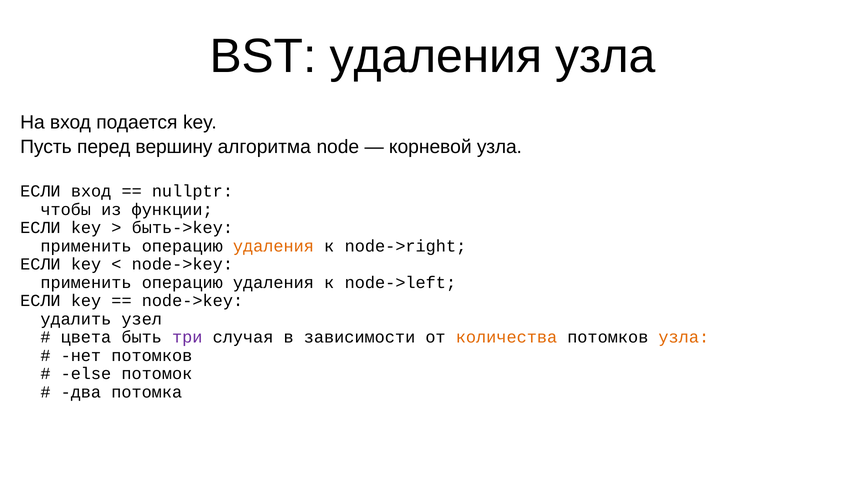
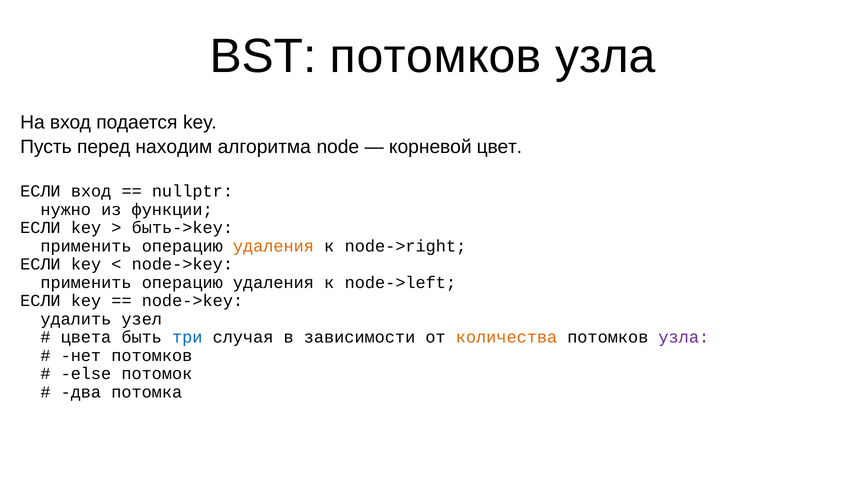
BST удаления: удаления -> потомков
вершину: вершину -> находим
корневой узла: узла -> цвет
чтобы: чтобы -> нужно
три colour: purple -> blue
узла at (684, 337) colour: orange -> purple
